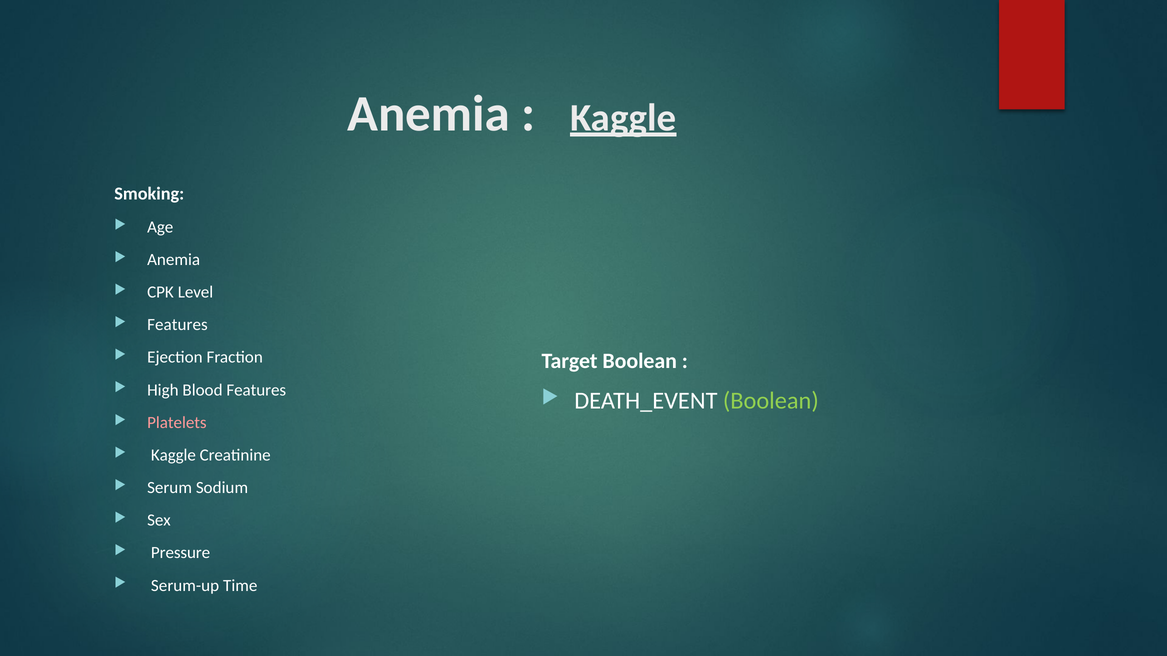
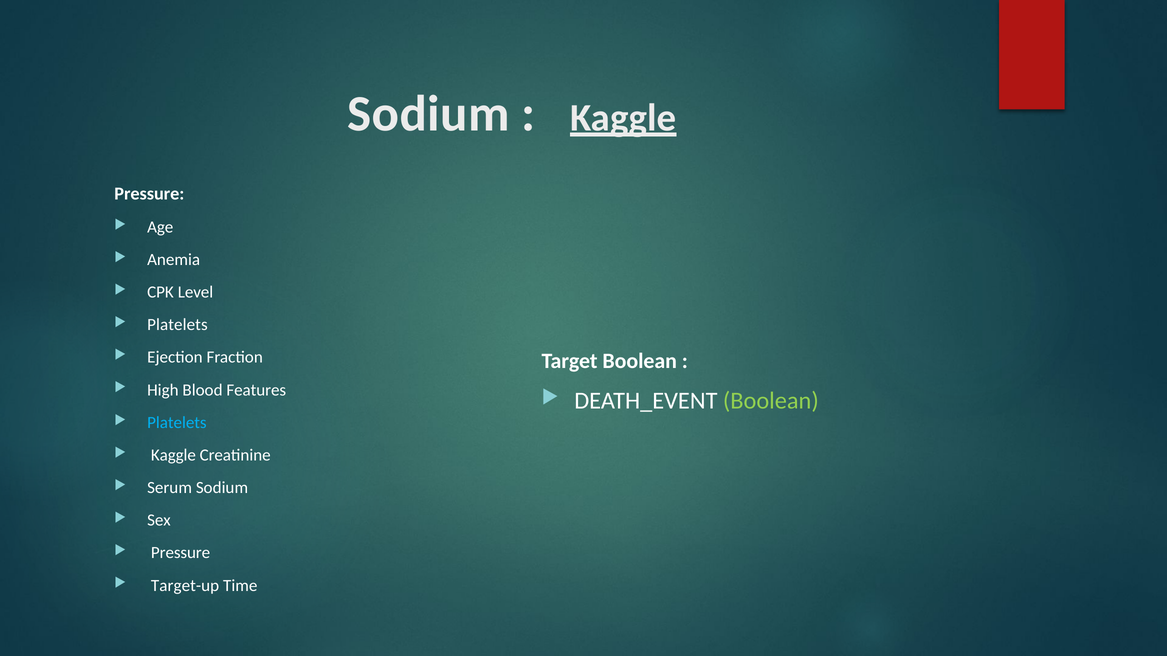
Anemia at (429, 114): Anemia -> Sodium
Smoking at (149, 194): Smoking -> Pressure
Features at (177, 325): Features -> Platelets
Platelets at (177, 423) colour: pink -> light blue
Serum-up: Serum-up -> Target-up
